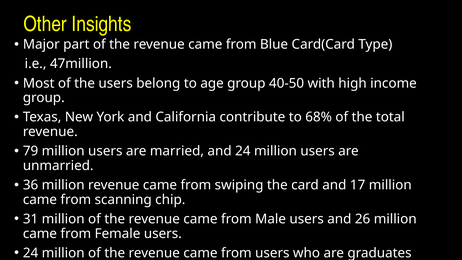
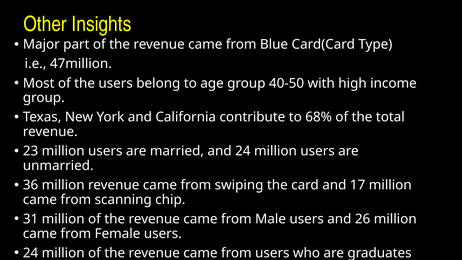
79: 79 -> 23
